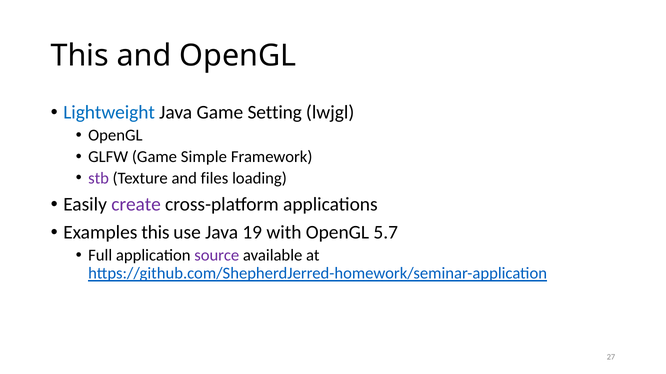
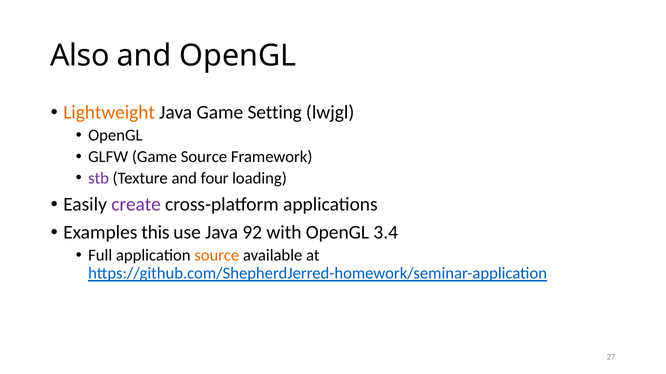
This at (80, 56): This -> Also
Lightweight colour: blue -> orange
Game Simple: Simple -> Source
files: files -> four
19: 19 -> 92
5.7: 5.7 -> 3.4
source at (217, 256) colour: purple -> orange
